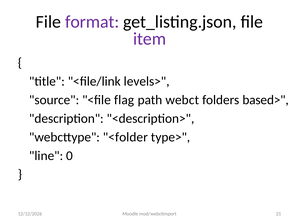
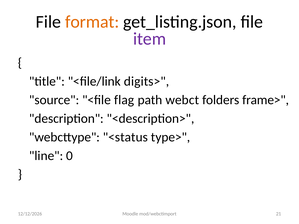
format colour: purple -> orange
levels>: levels> -> digits>
based>: based> -> frame>
<folder: <folder -> <status
